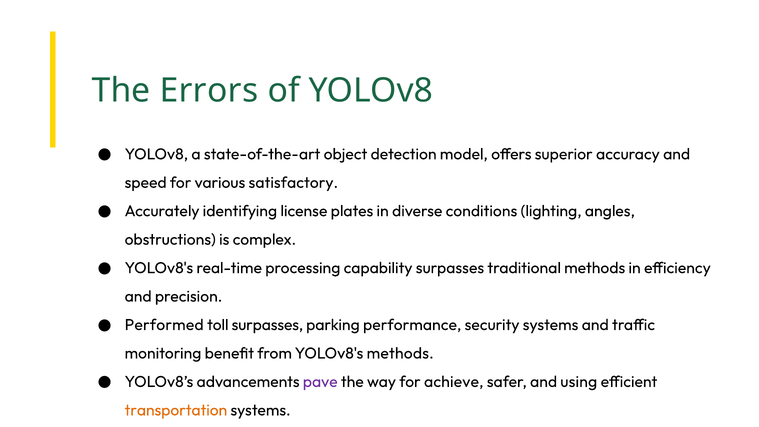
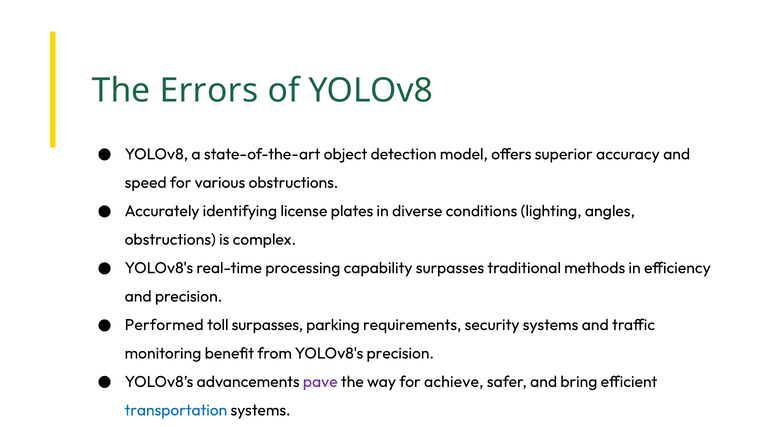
various satisfactory: satisfactory -> obstructions
performance: performance -> requirements
YOLOv8's methods: methods -> precision
using: using -> bring
transportation colour: orange -> blue
